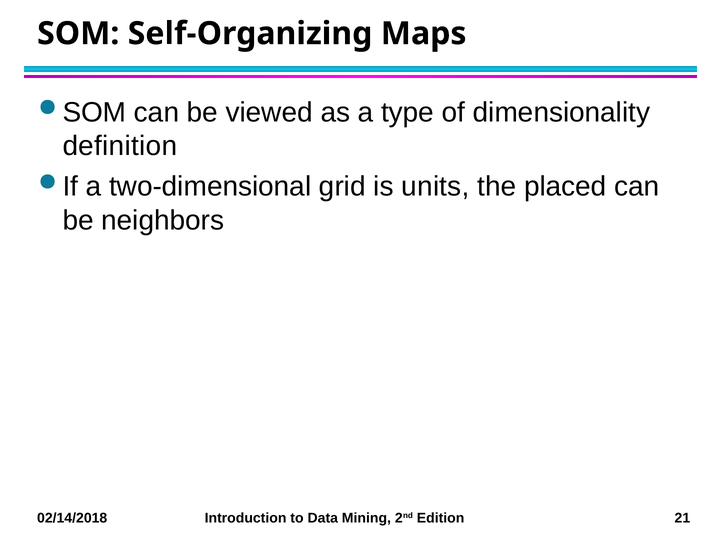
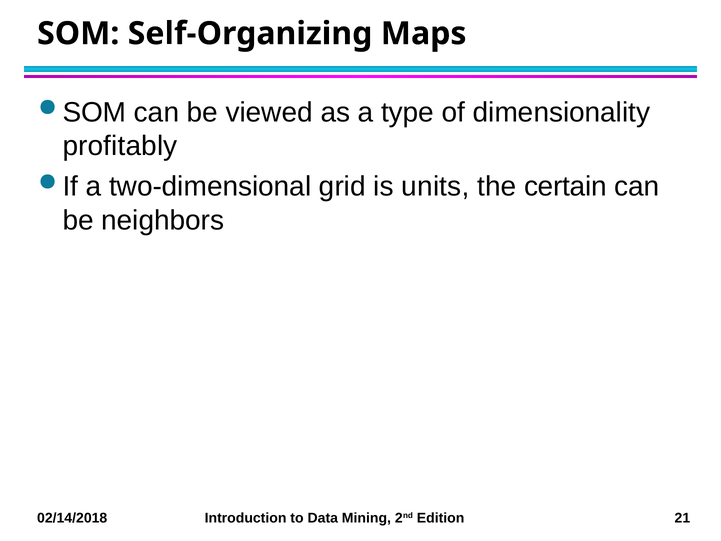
definition: definition -> profitably
placed: placed -> certain
